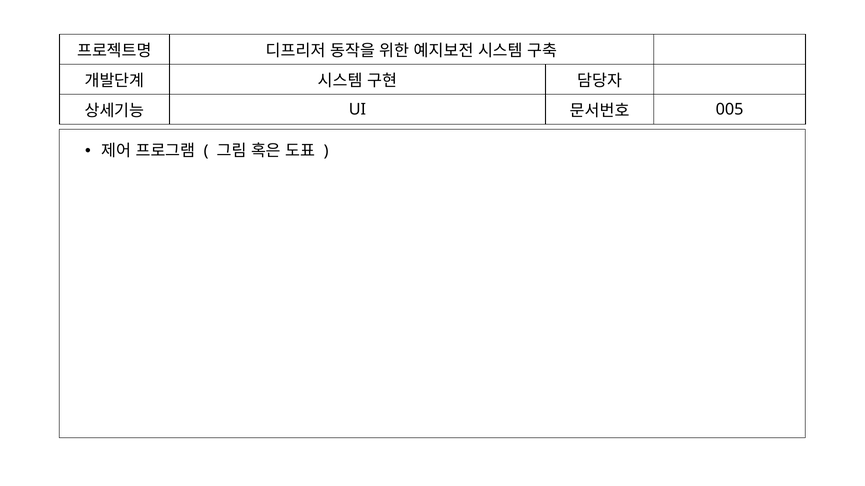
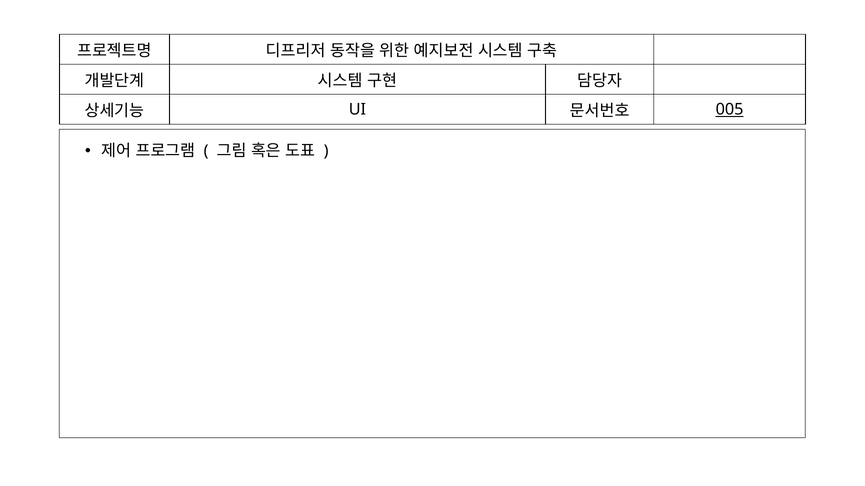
005 underline: none -> present
